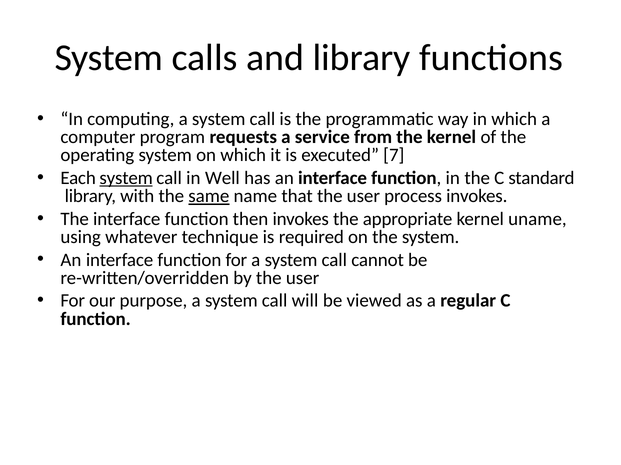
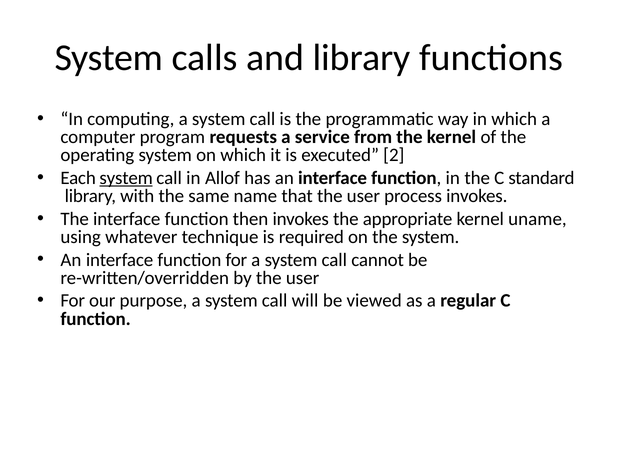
7: 7 -> 2
Well: Well -> Allof
same underline: present -> none
